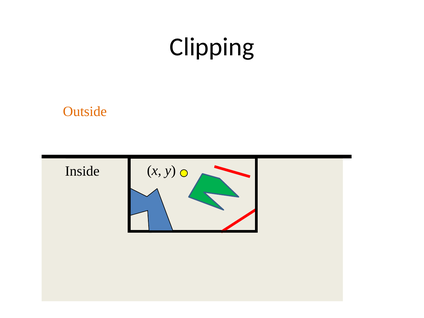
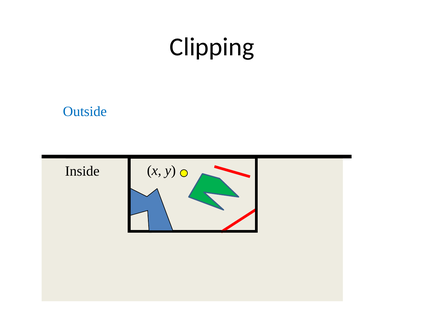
Outside colour: orange -> blue
